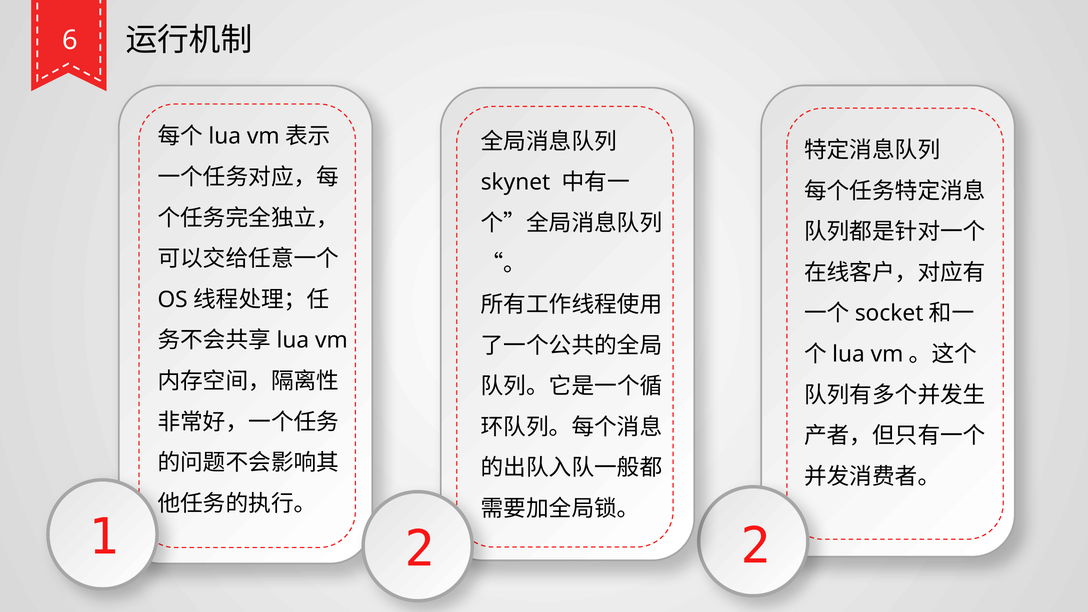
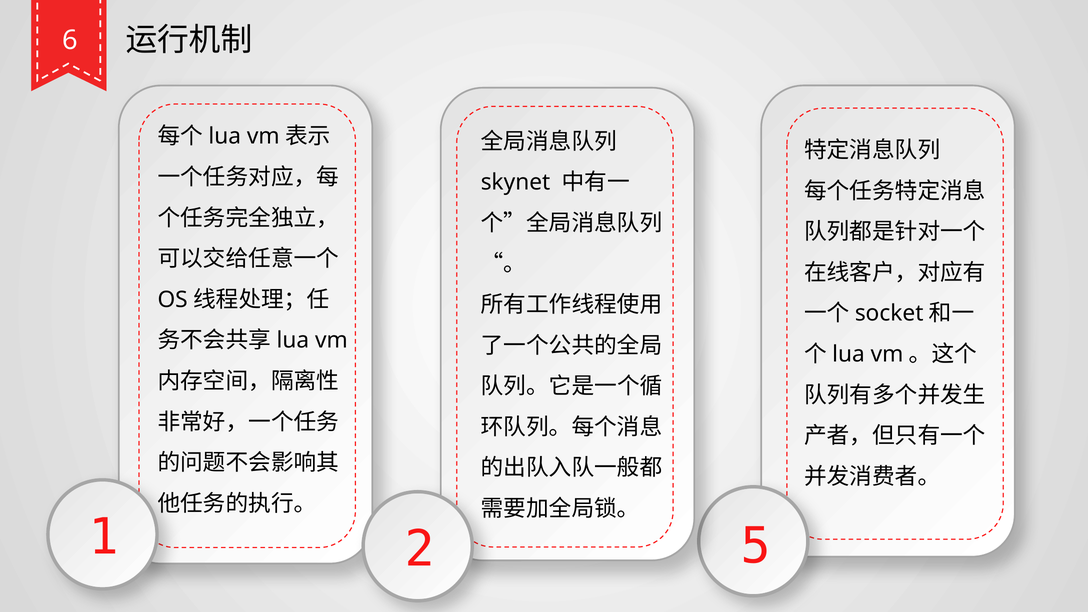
1 2: 2 -> 5
